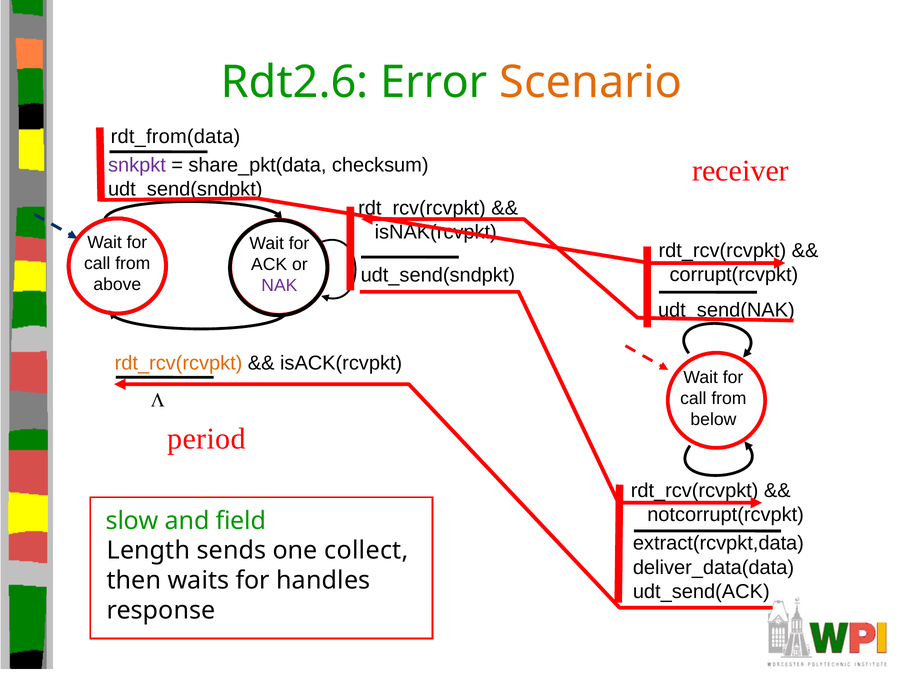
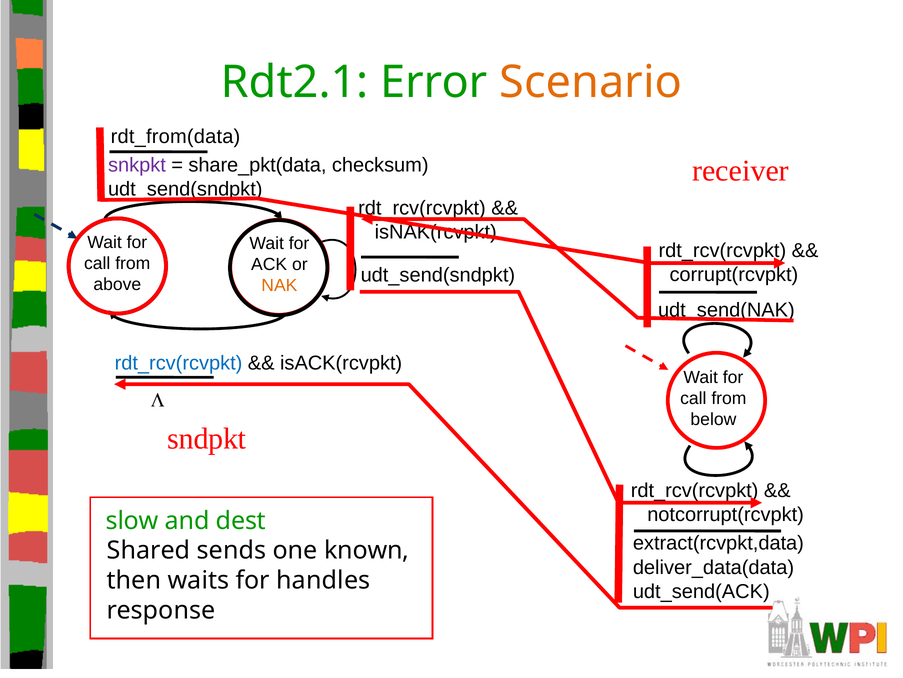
Rdt2.6: Rdt2.6 -> Rdt2.1
NAK colour: purple -> orange
rdt_rcv(rcvpkt at (179, 363) colour: orange -> blue
period: period -> sndpkt
field: field -> dest
Length: Length -> Shared
collect: collect -> known
